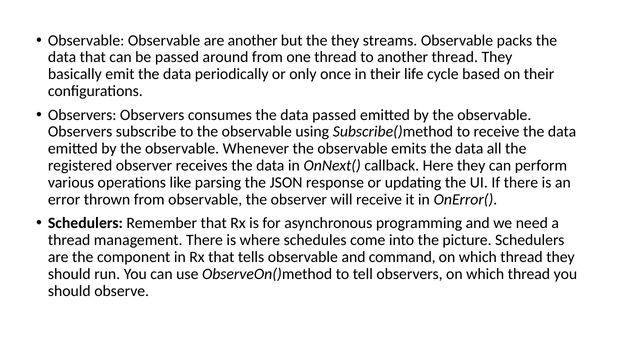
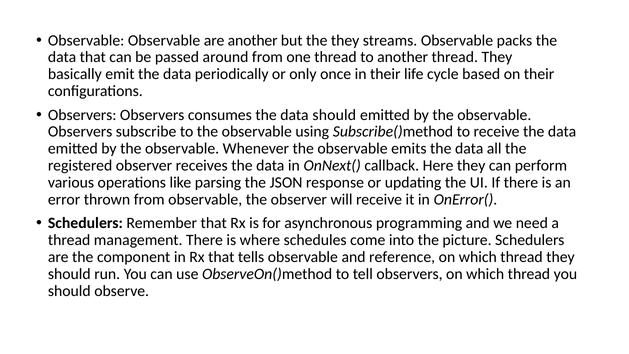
data passed: passed -> should
command: command -> reference
